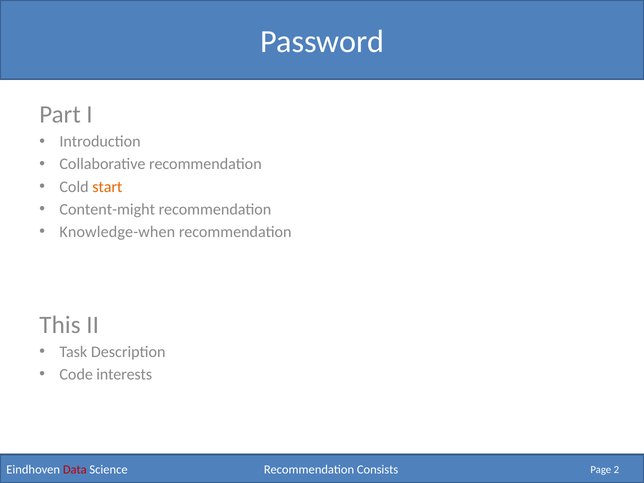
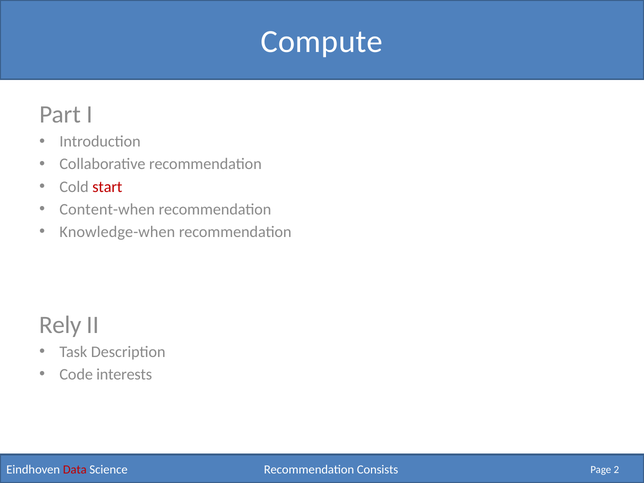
Password: Password -> Compute
start colour: orange -> red
Content-might: Content-might -> Content-when
This: This -> Rely
